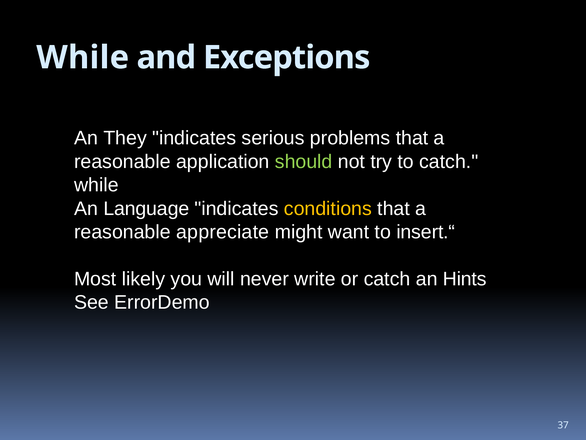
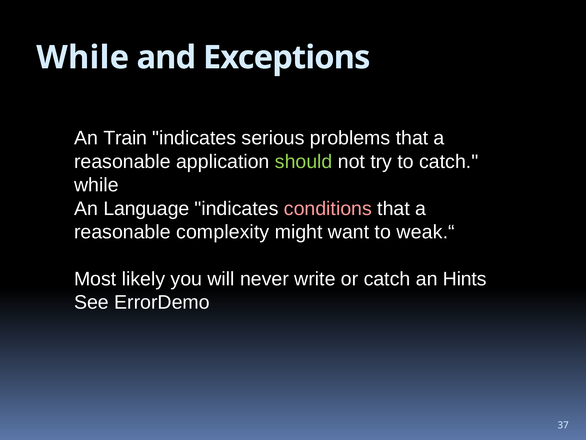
They: They -> Train
conditions colour: yellow -> pink
appreciate: appreciate -> complexity
insert.“: insert.“ -> weak.“
